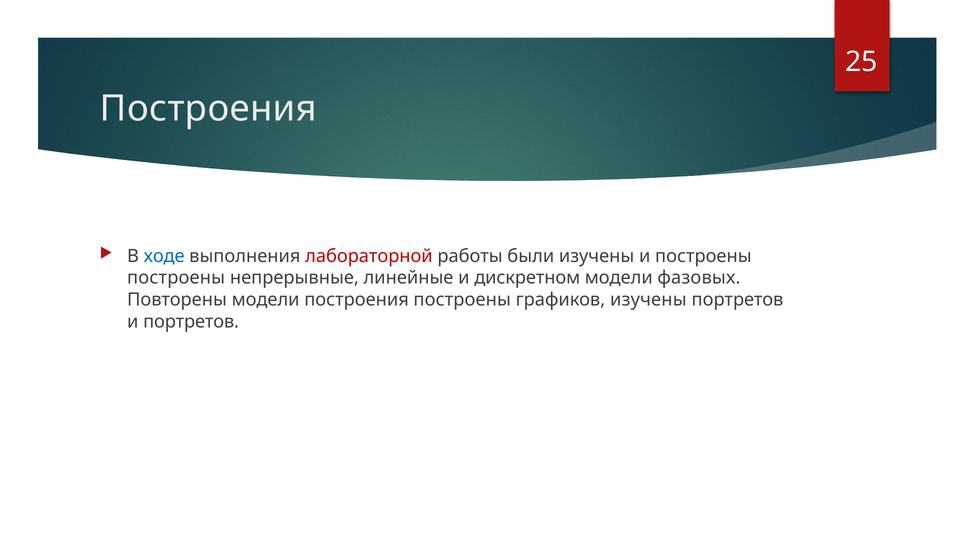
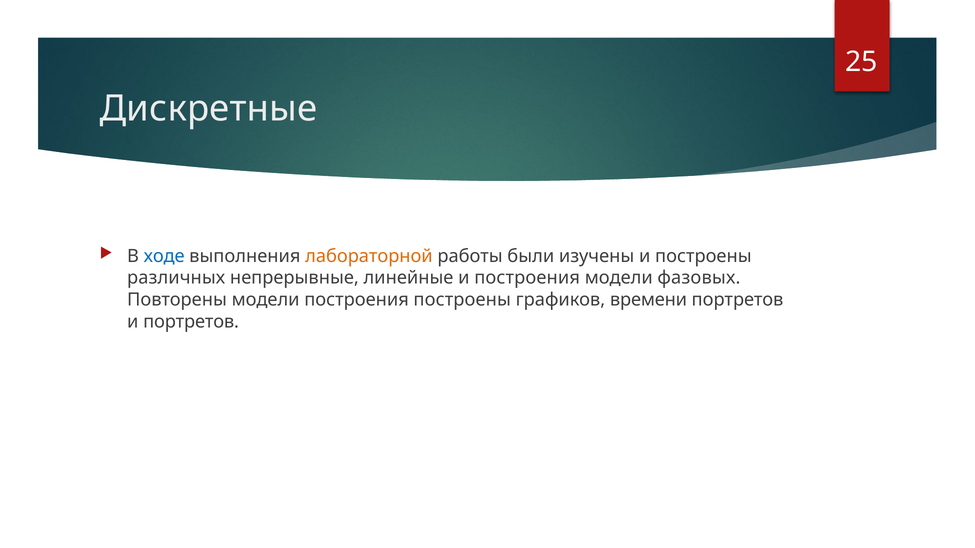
Построения at (208, 109): Построения -> Дискретные
лабораторной colour: red -> orange
построены at (176, 278): построены -> различных
и дискретном: дискретном -> построения
графиков изучены: изучены -> времени
